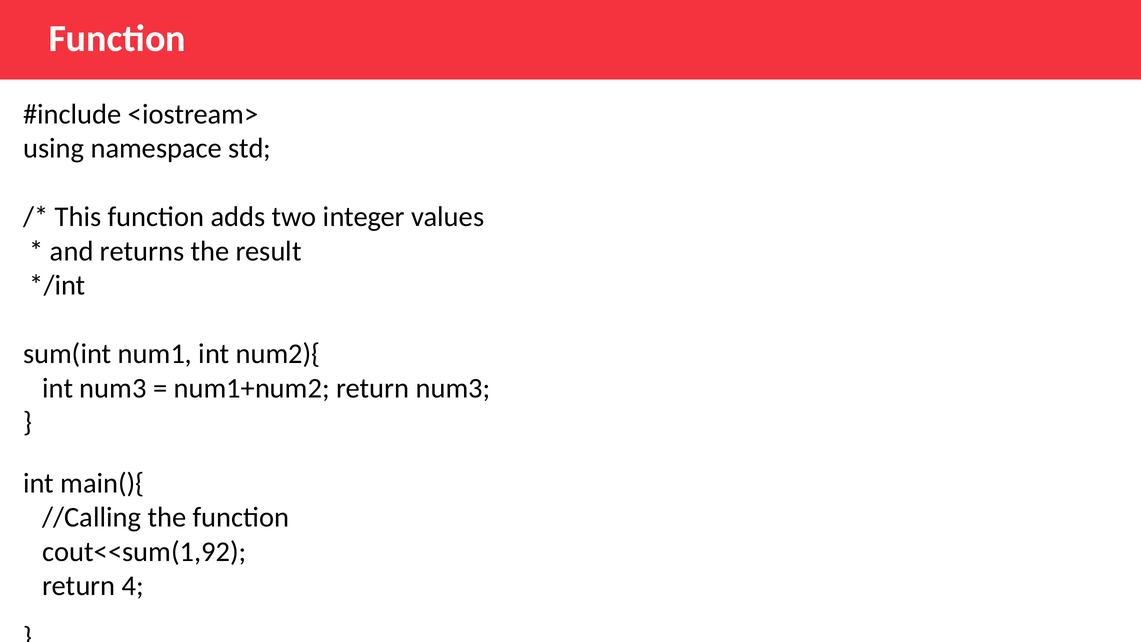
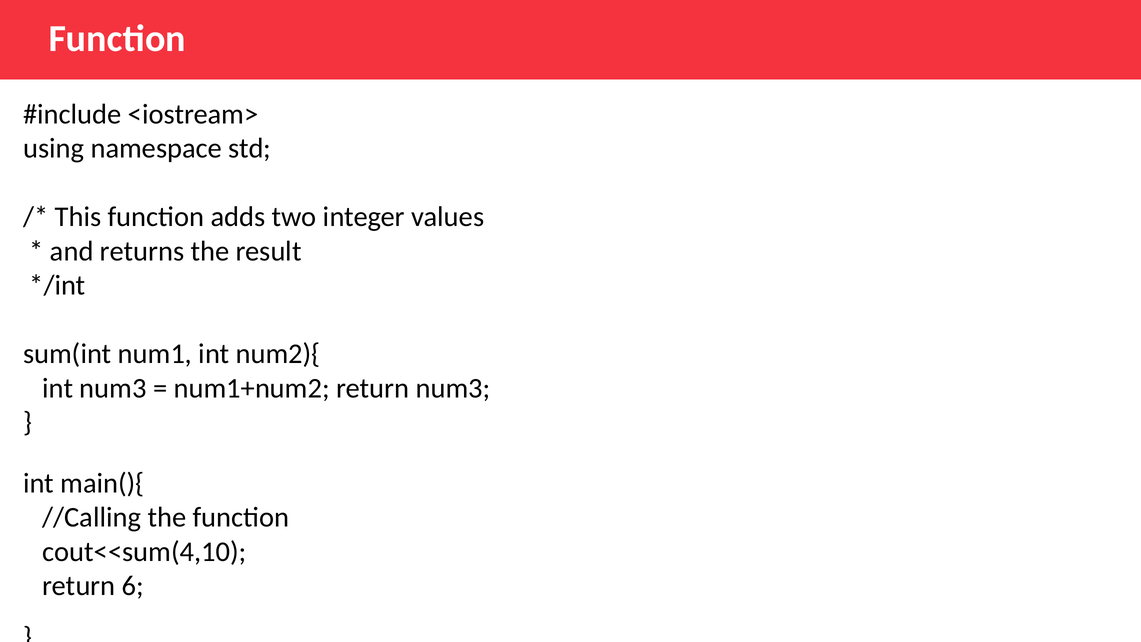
cout<<sum(1,92: cout<<sum(1,92 -> cout<<sum(4,10
4: 4 -> 6
